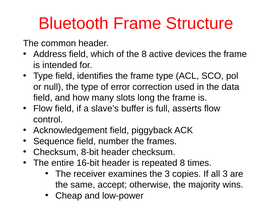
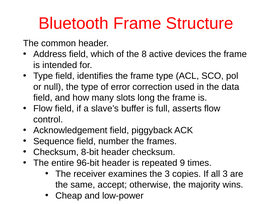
16-bit: 16-bit -> 96-bit
repeated 8: 8 -> 9
